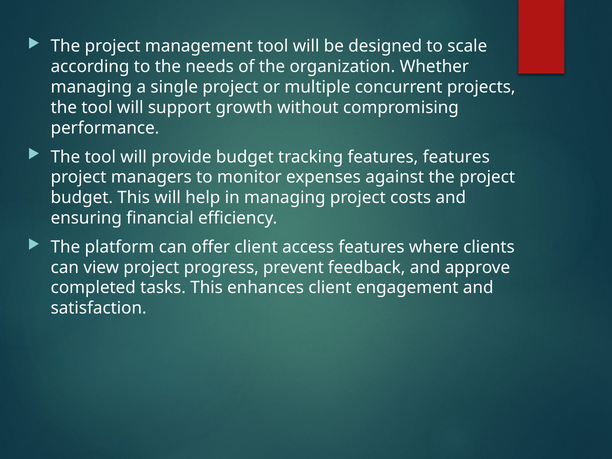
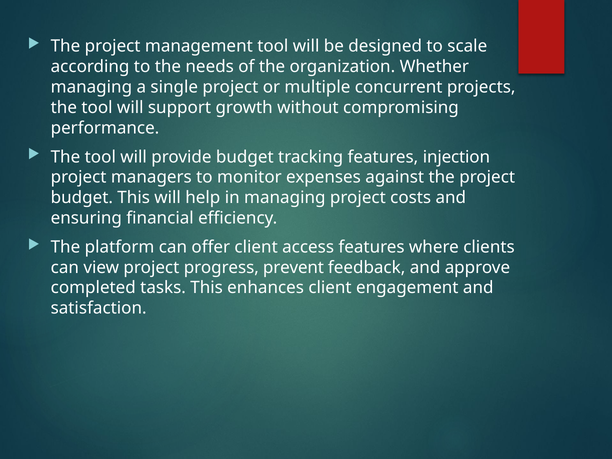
features features: features -> injection
